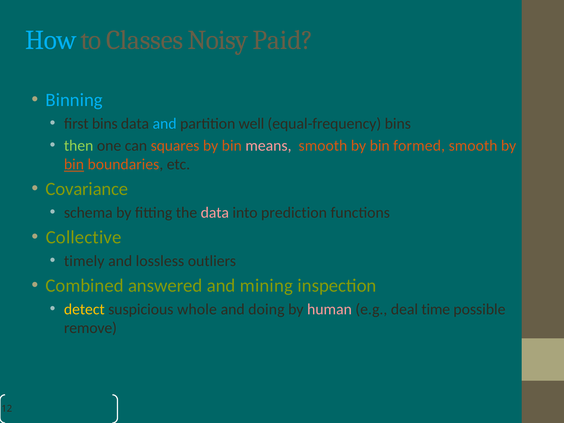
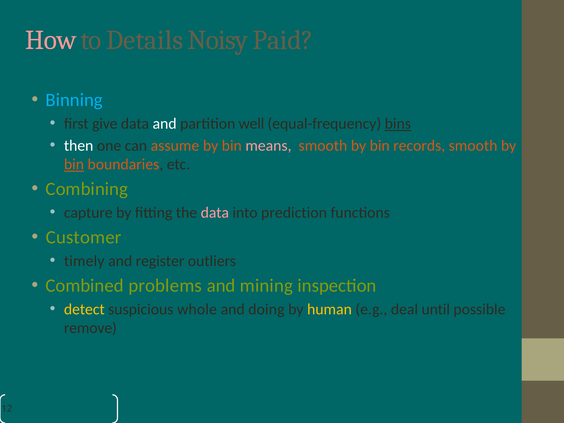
How colour: light blue -> pink
Classes: Classes -> Details
first bins: bins -> give
and at (165, 124) colour: light blue -> white
bins at (398, 124) underline: none -> present
then colour: light green -> white
squares: squares -> assume
formed: formed -> records
Covariance: Covariance -> Combining
schema: schema -> capture
Collective: Collective -> Customer
lossless: lossless -> register
answered: answered -> problems
human colour: pink -> yellow
time: time -> until
